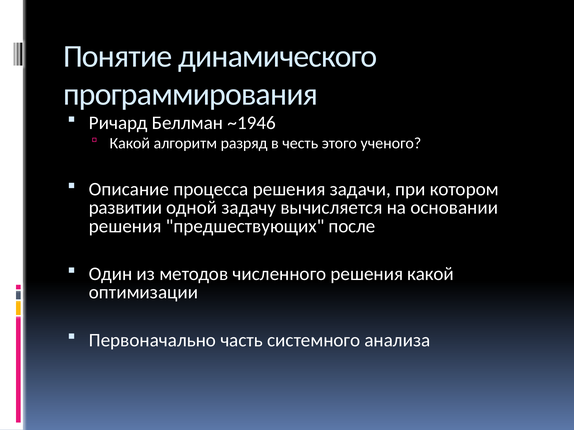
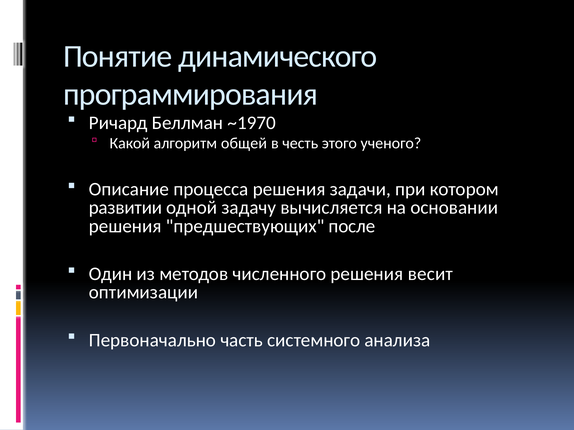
~1946: ~1946 -> ~1970
разряд: разряд -> общей
решения какой: какой -> весит
